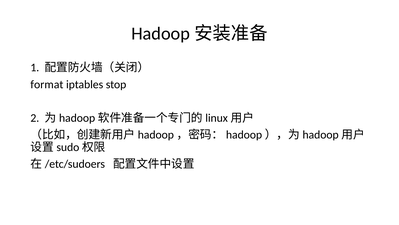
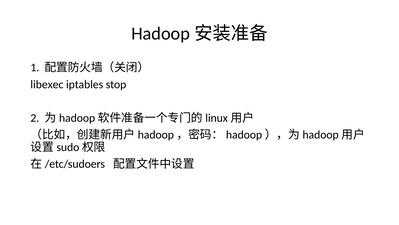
format: format -> libexec
